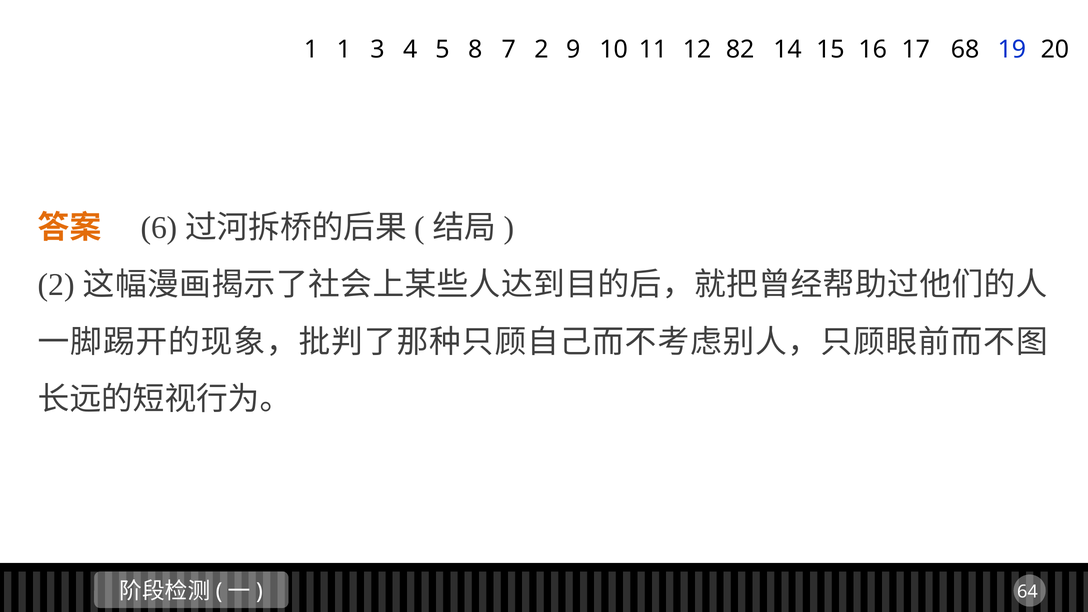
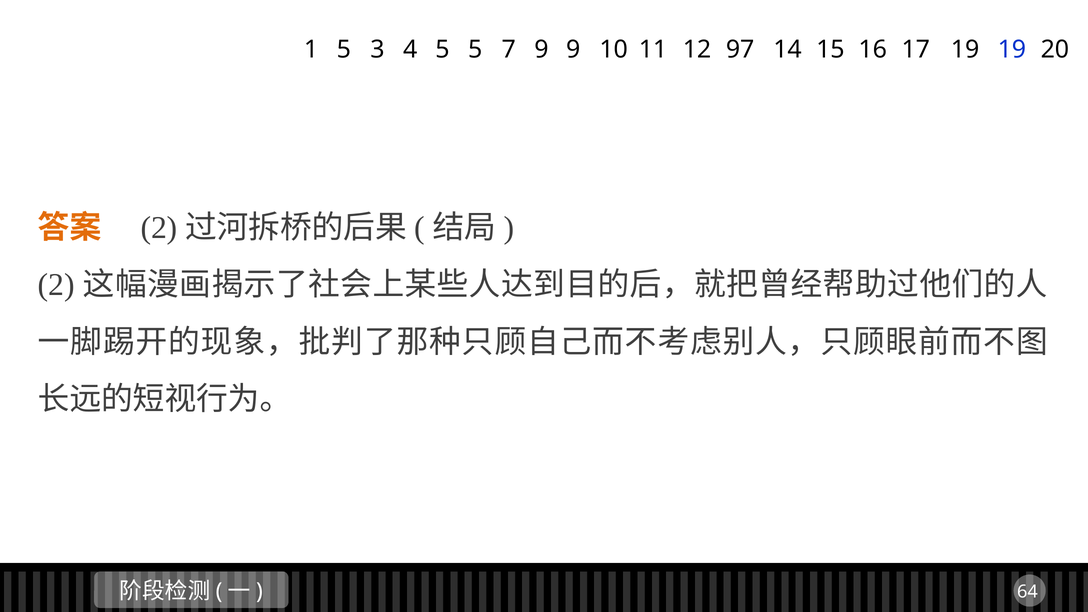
1 1: 1 -> 5
5 8: 8 -> 5
7 2: 2 -> 9
82: 82 -> 97
17 68: 68 -> 19
6 at (159, 228): 6 -> 2
